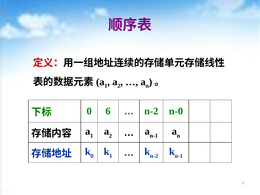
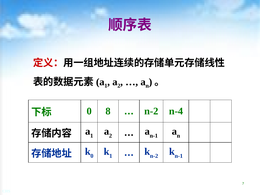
6: 6 -> 8
n-0: n-0 -> n-4
